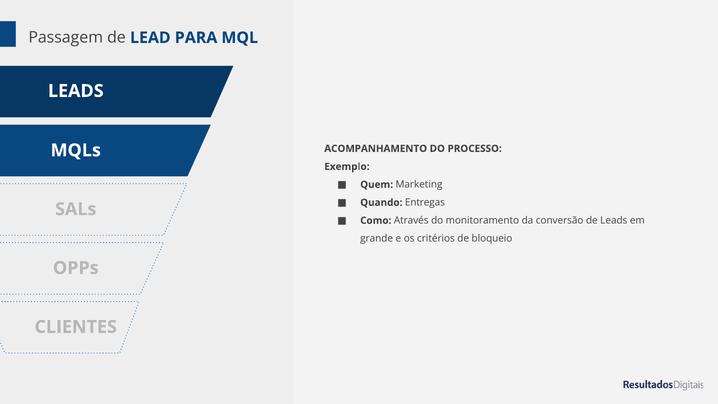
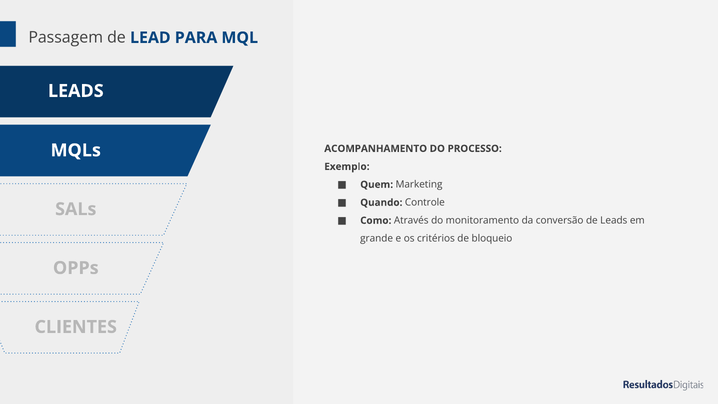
Entregas: Entregas -> Controle
